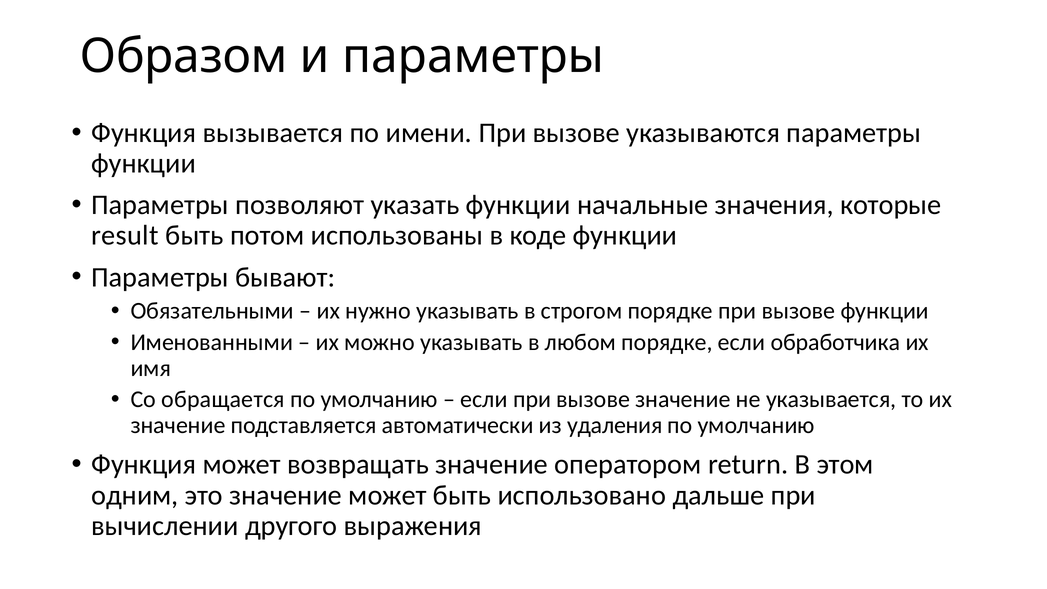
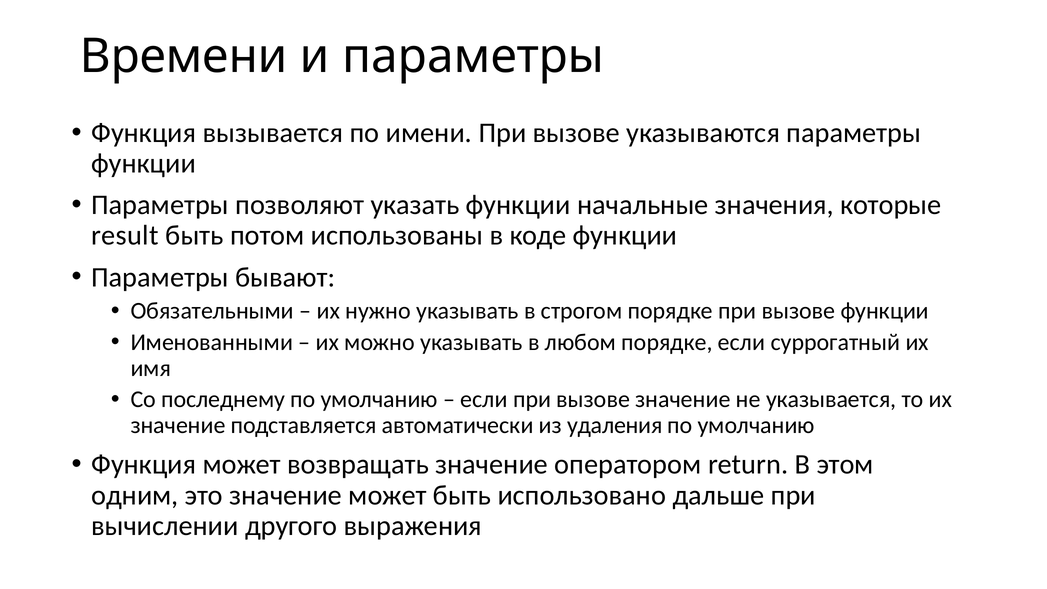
Образом: Образом -> Времени
обработчика: обработчика -> суррогатный
обращается: обращается -> последнему
